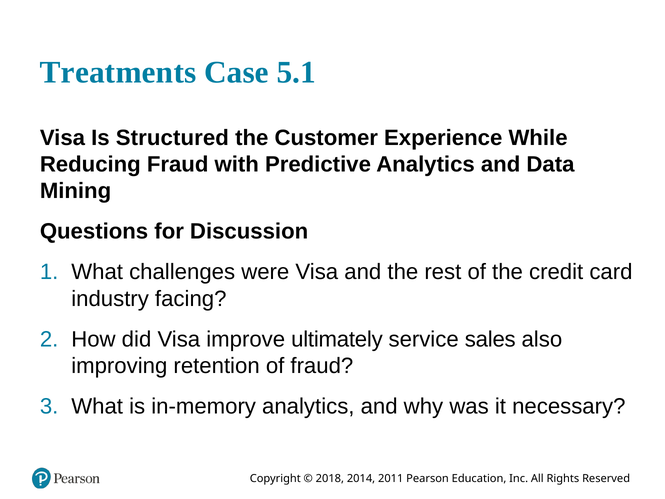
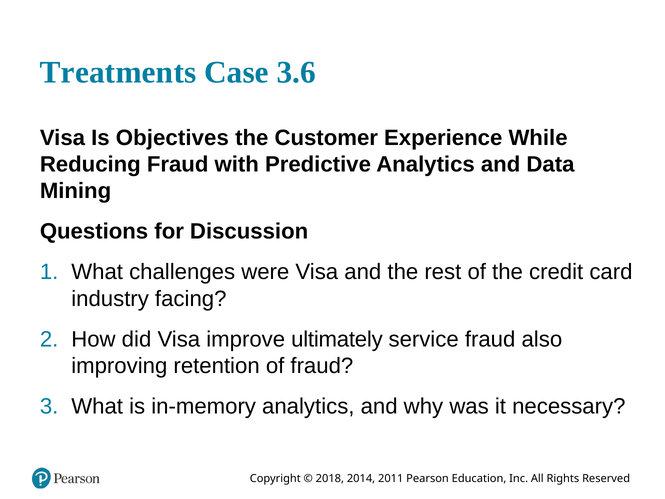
5.1: 5.1 -> 3.6
Structured: Structured -> Objectives
service sales: sales -> fraud
